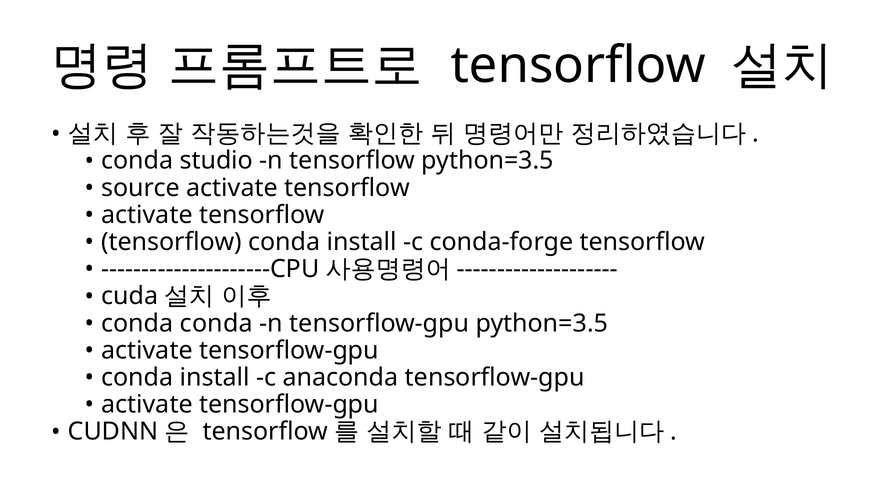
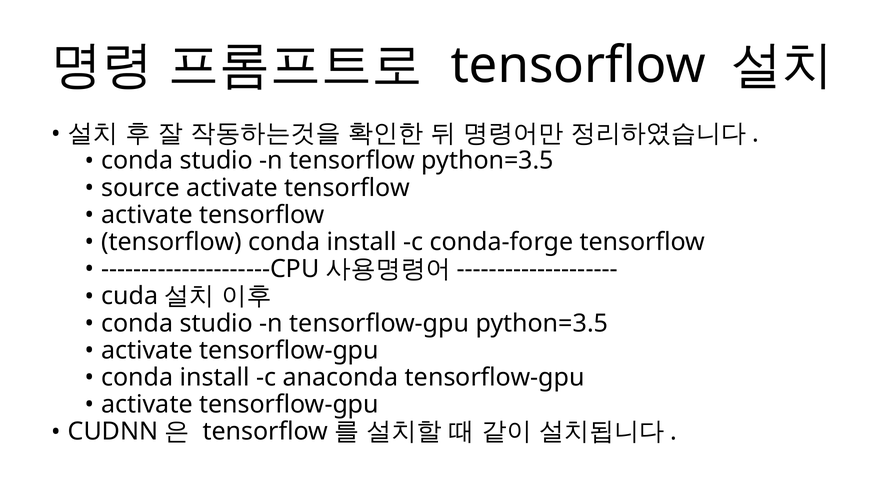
conda at (216, 323): conda -> studio
